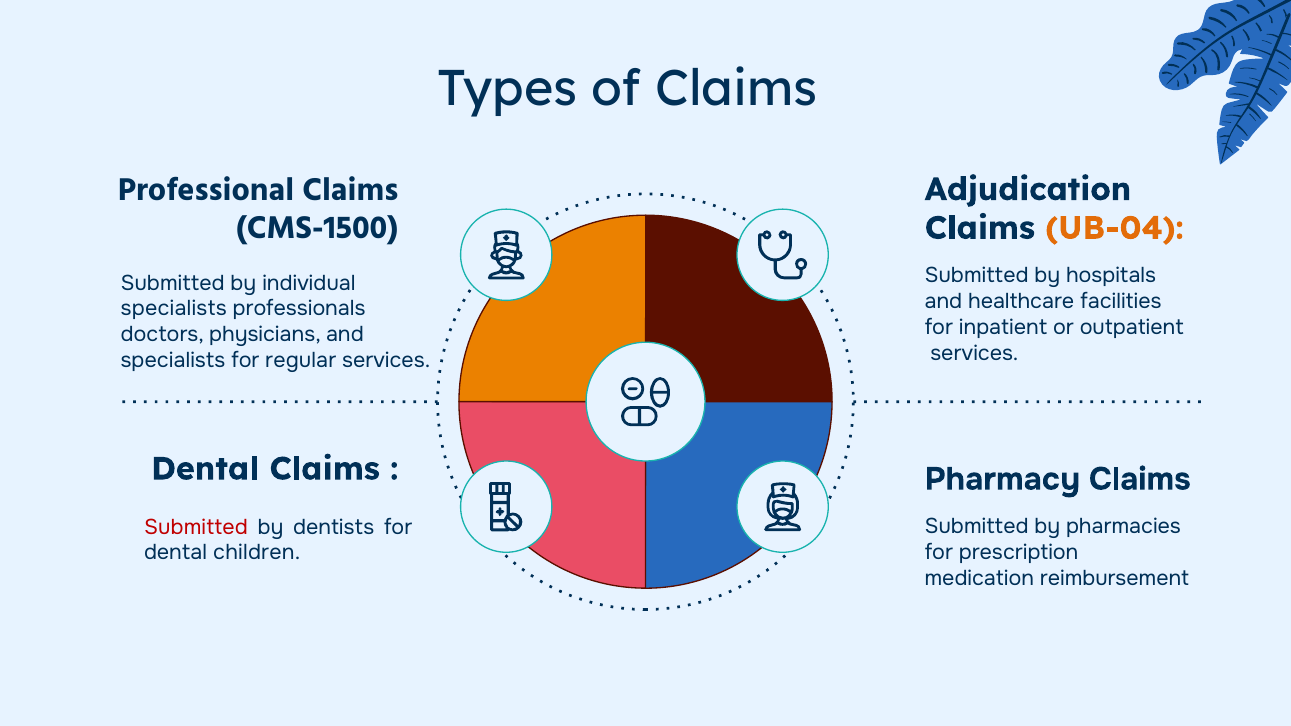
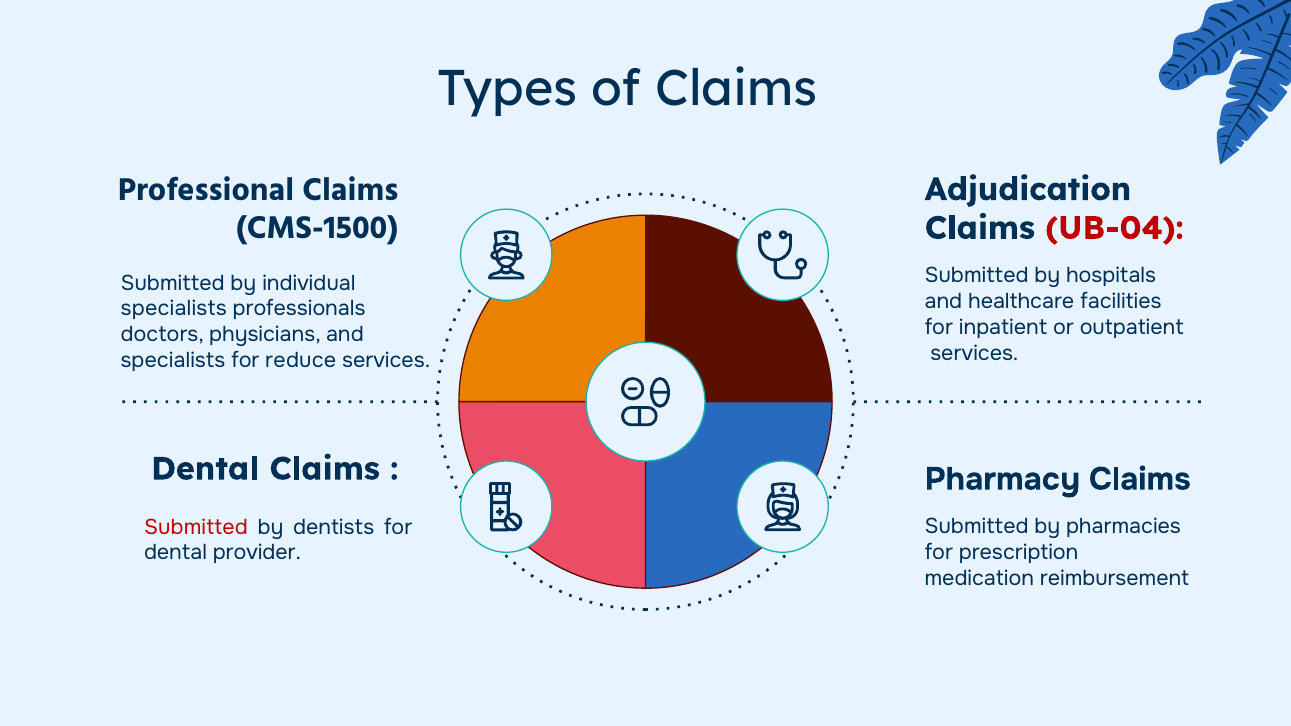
UB-04 colour: orange -> red
regular: regular -> reduce
children: children -> provider
